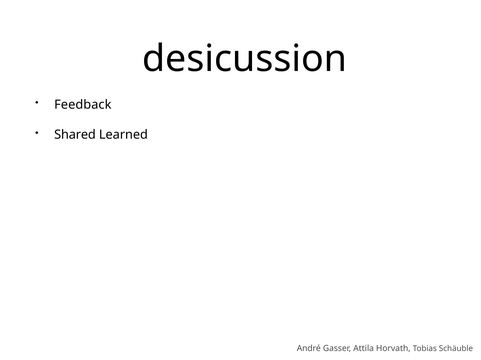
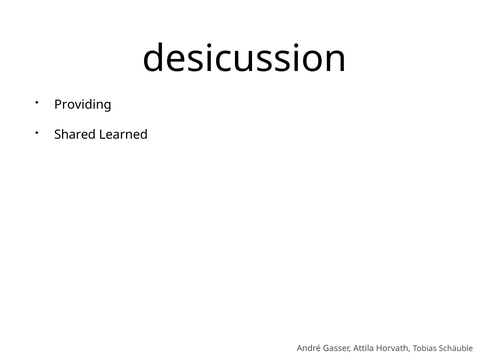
Feedback: Feedback -> Providing
